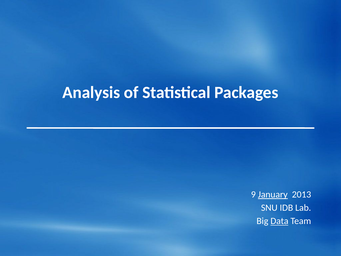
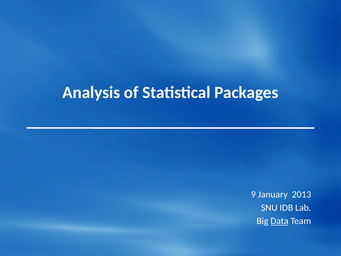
January underline: present -> none
